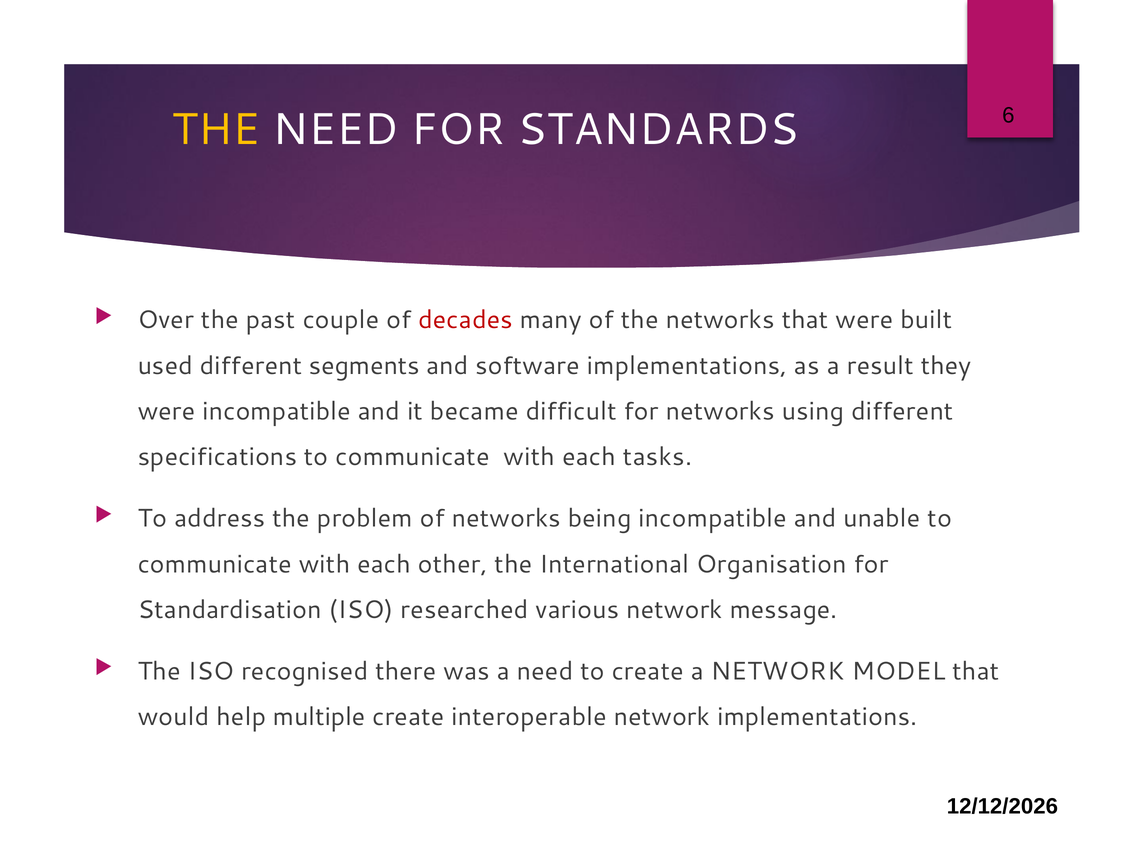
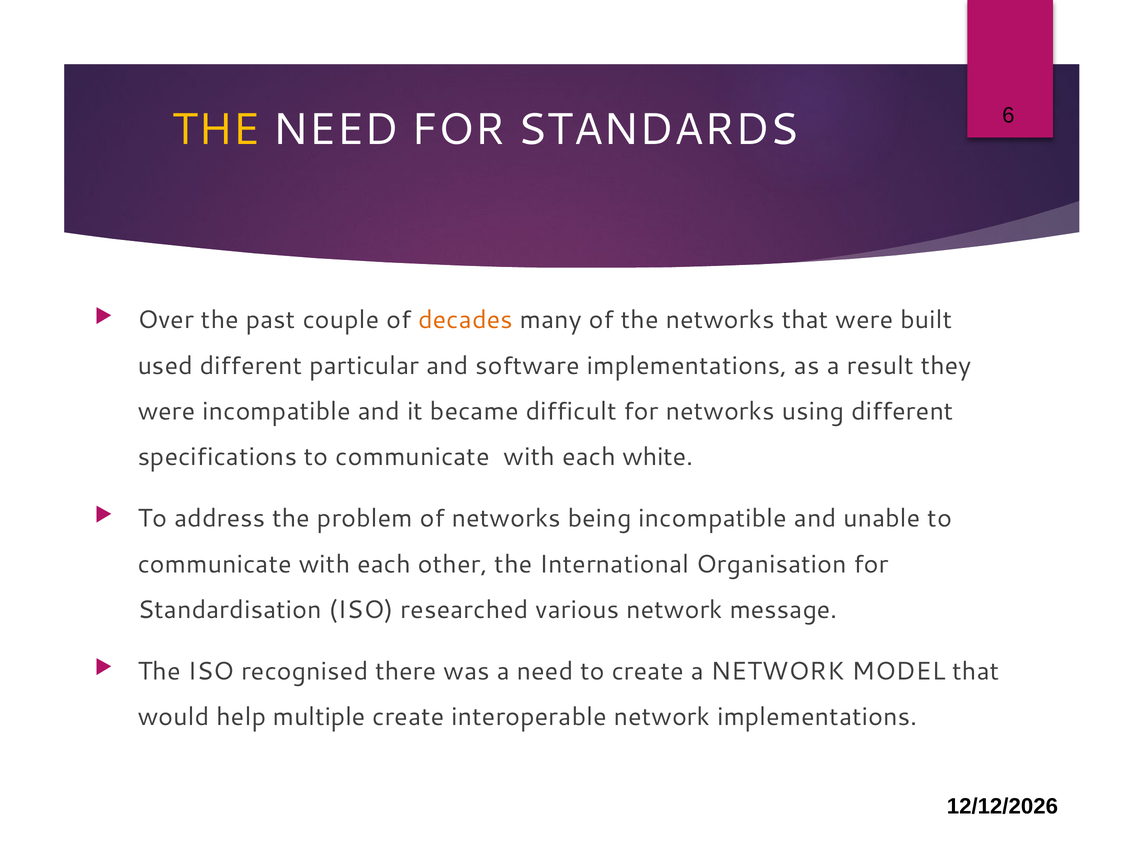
decades colour: red -> orange
segments: segments -> particular
tasks: tasks -> white
